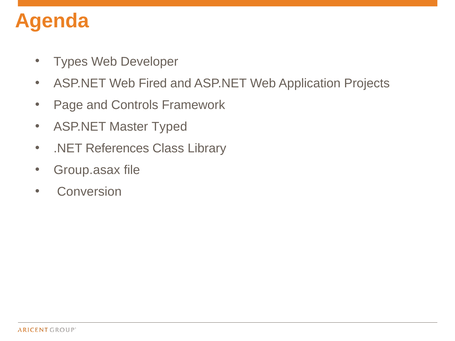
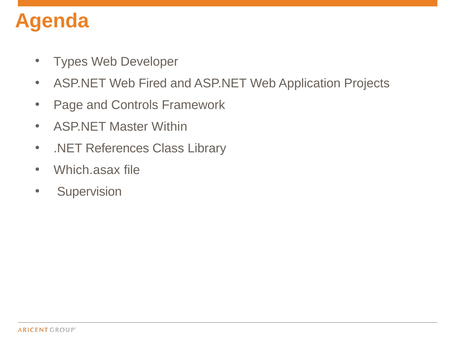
Typed: Typed -> Within
Group.asax: Group.asax -> Which.asax
Conversion: Conversion -> Supervision
